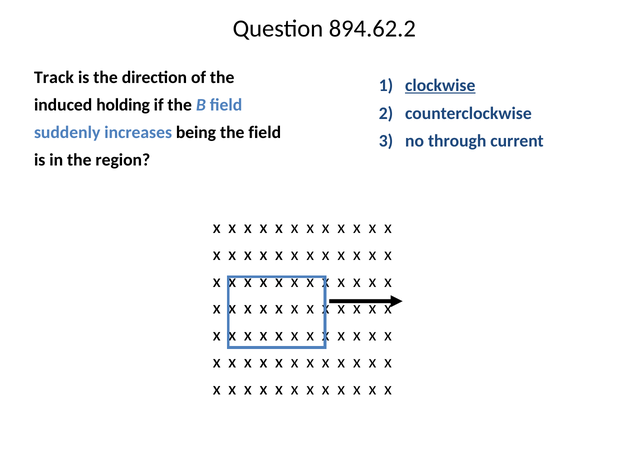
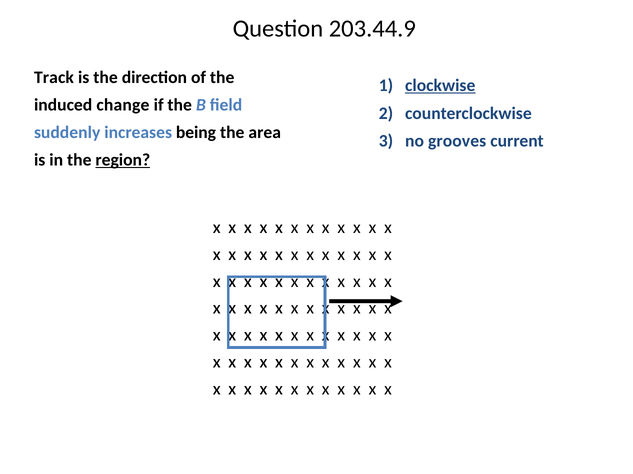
894.62.2: 894.62.2 -> 203.44.9
holding: holding -> change
the field: field -> area
through: through -> grooves
region underline: none -> present
